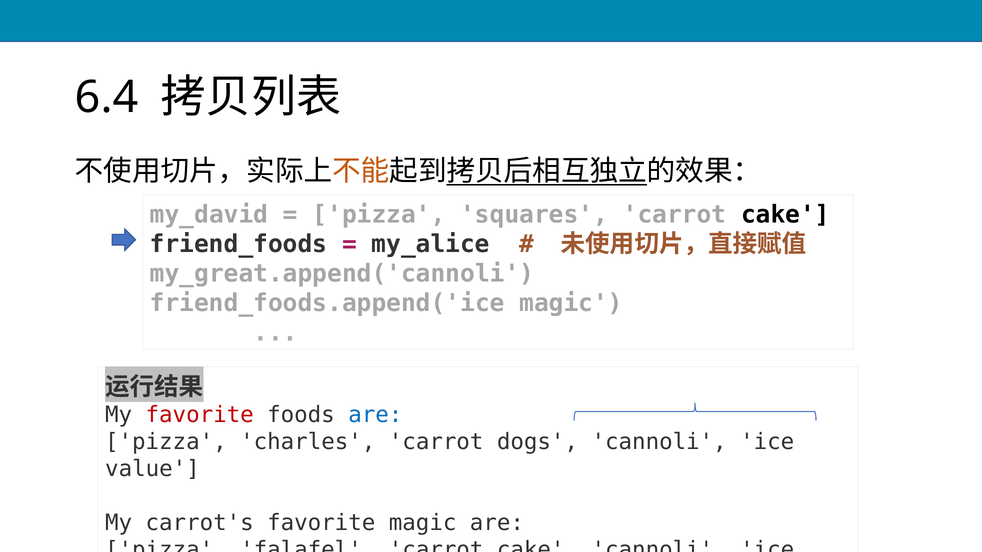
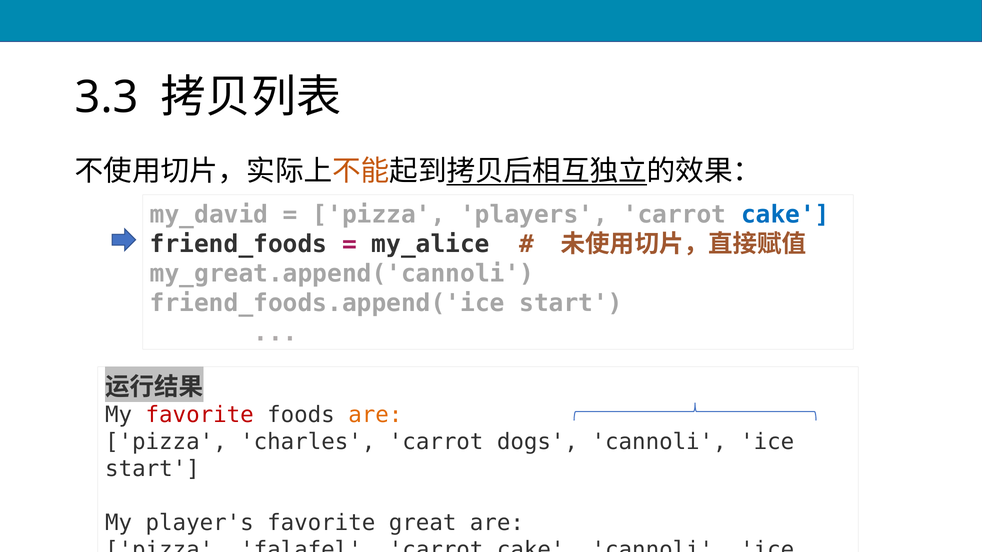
6.4: 6.4 -> 3.3
squares: squares -> players
cake at (785, 215) colour: black -> blue
friend_foods.append('ice magic: magic -> start
are at (375, 415) colour: blue -> orange
value at (152, 469): value -> start
carrot's: carrot's -> player's
favorite magic: magic -> great
